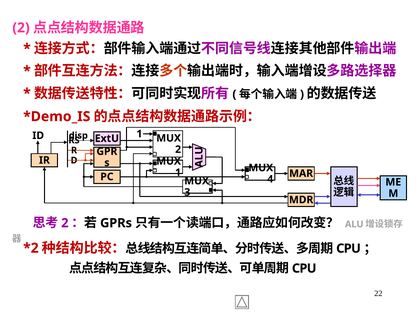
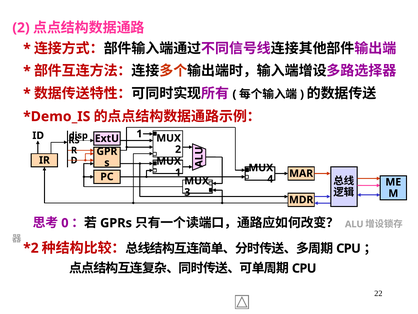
2 at (65, 223): 2 -> 0
